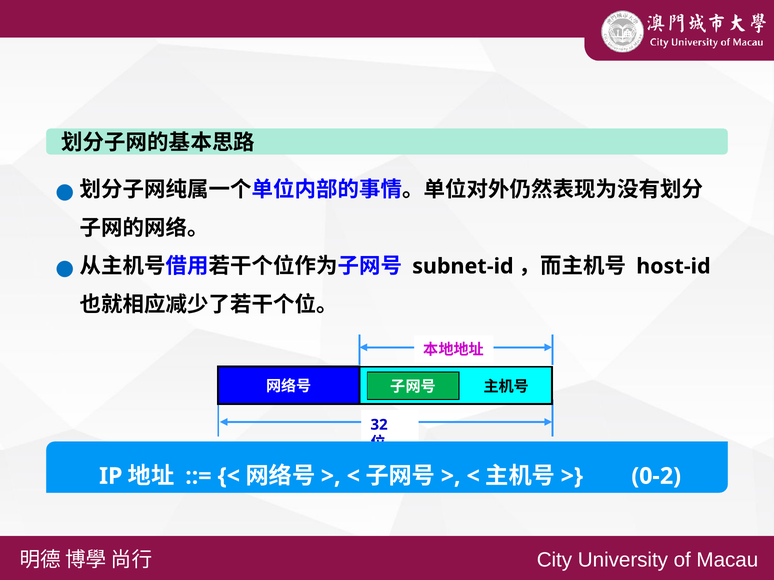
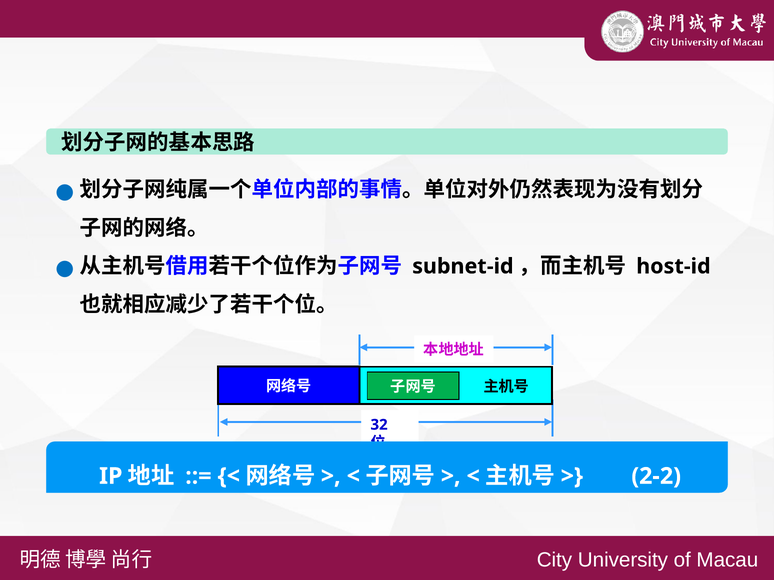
0-2: 0-2 -> 2-2
